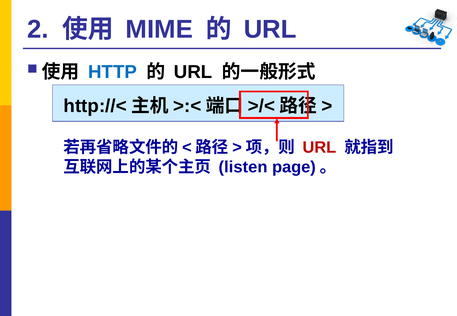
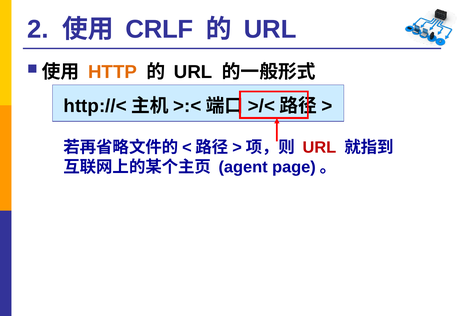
MIME: MIME -> CRLF
HTTP colour: blue -> orange
listen: listen -> agent
